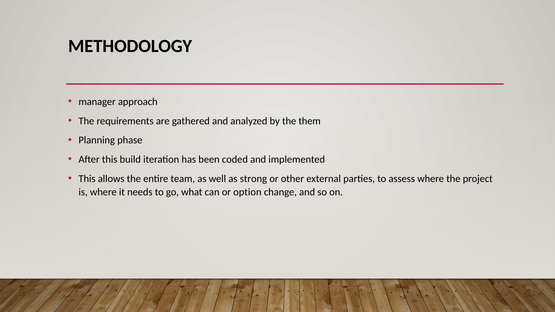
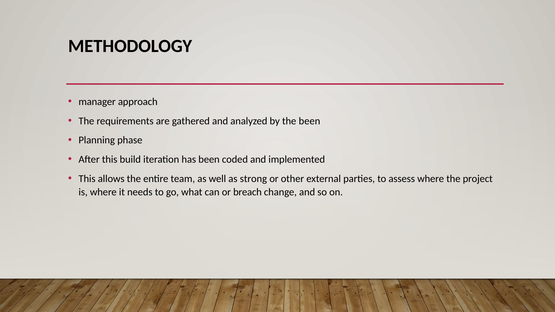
the them: them -> been
option: option -> breach
